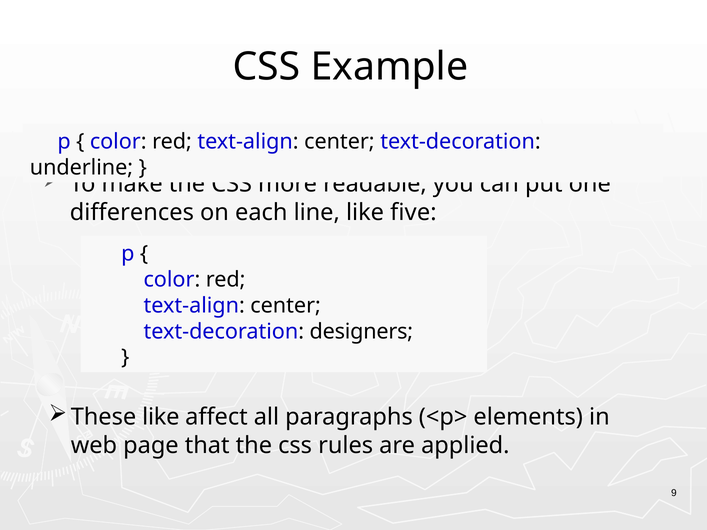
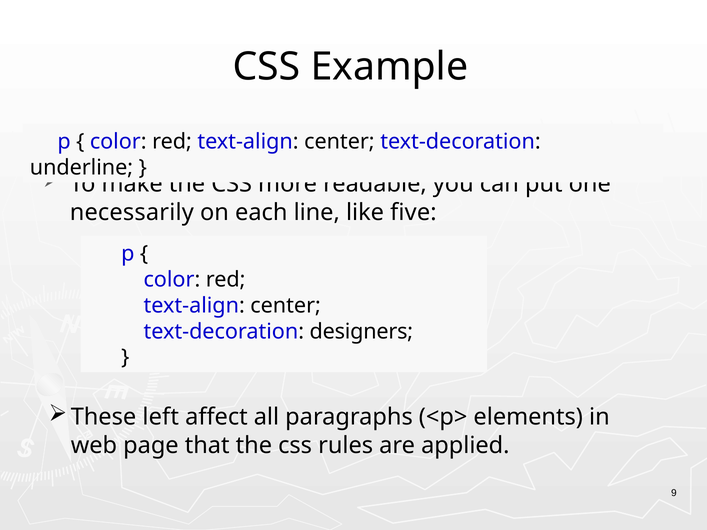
differences: differences -> necessarily
These like: like -> left
